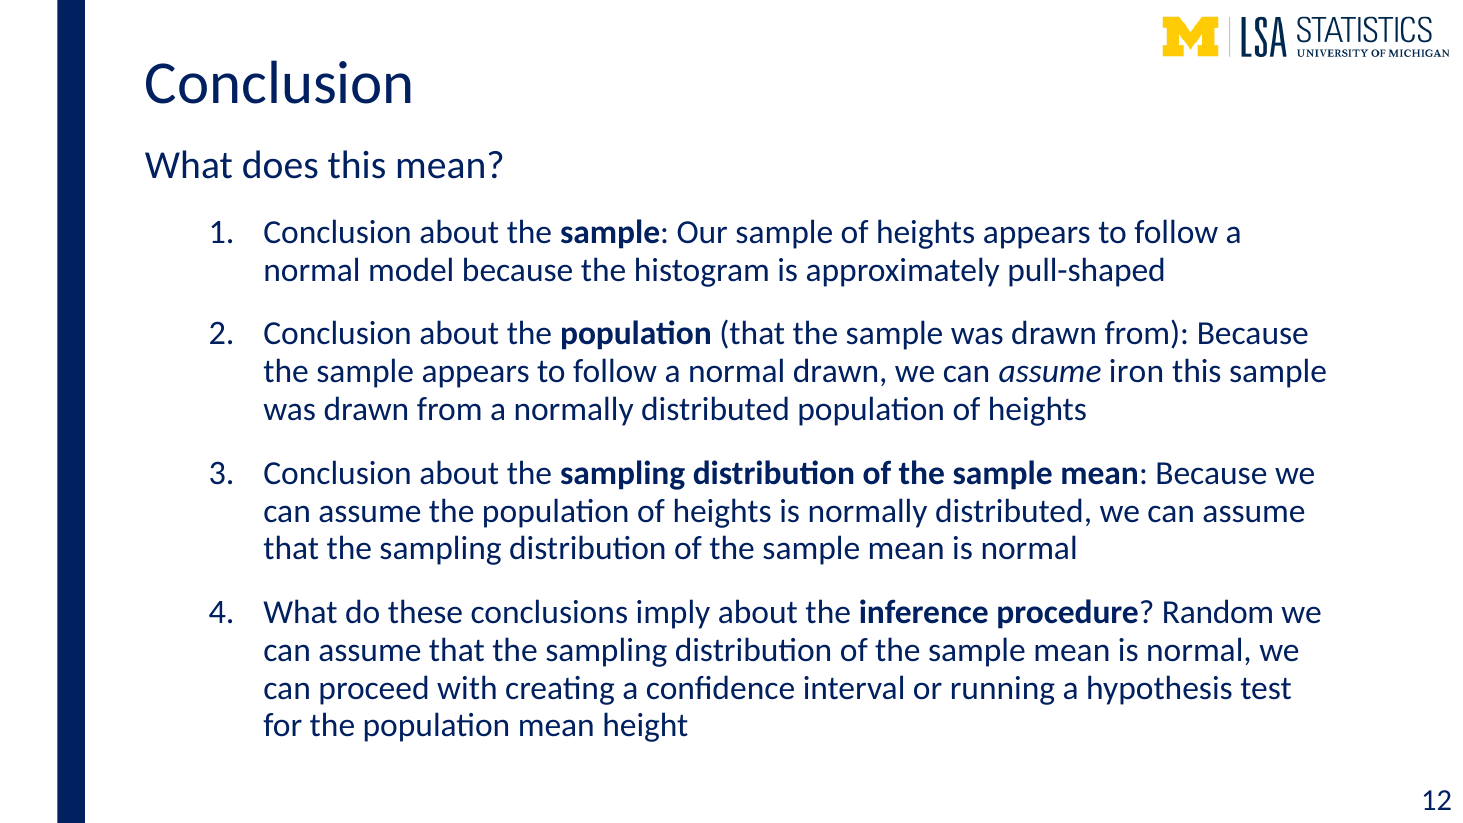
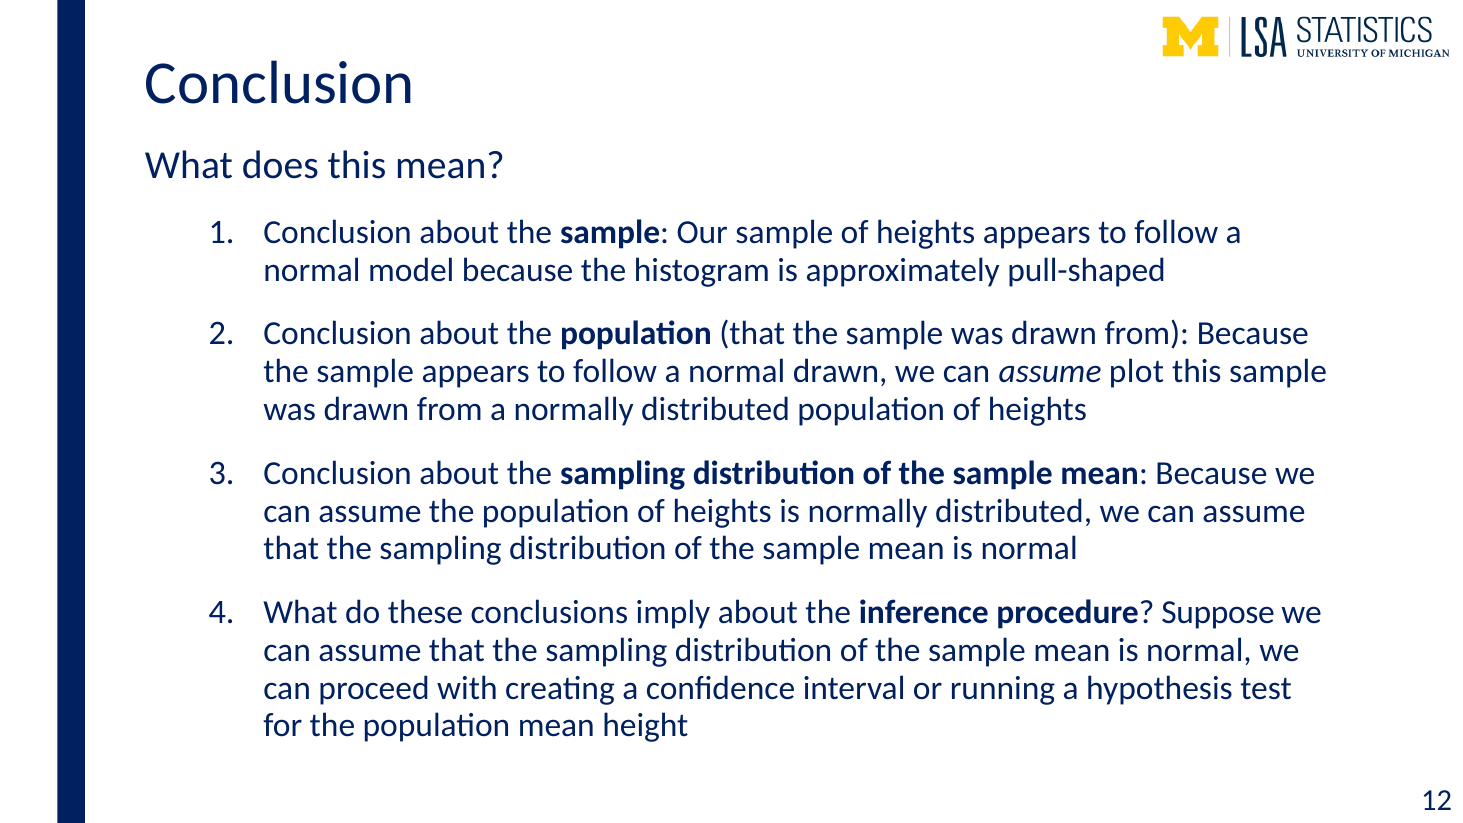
iron: iron -> plot
Random: Random -> Suppose
